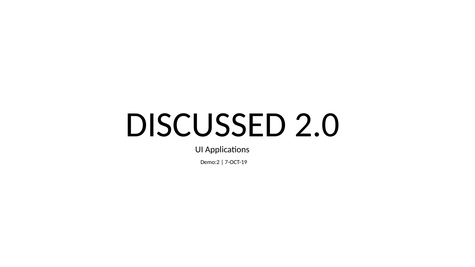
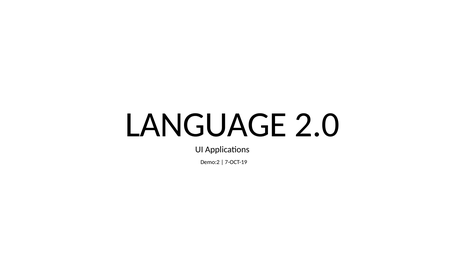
DISCUSSED: DISCUSSED -> LANGUAGE
